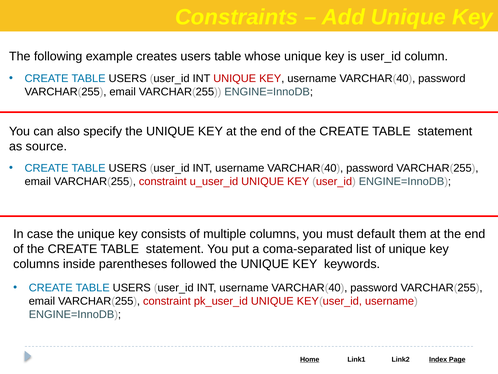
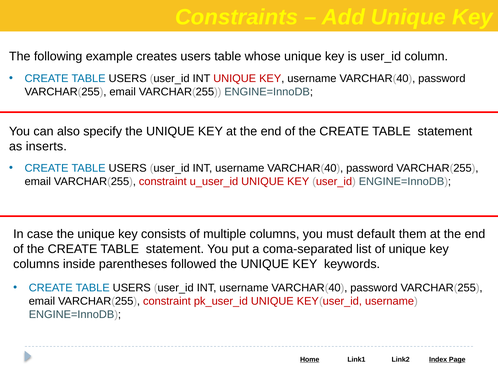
source: source -> inserts
